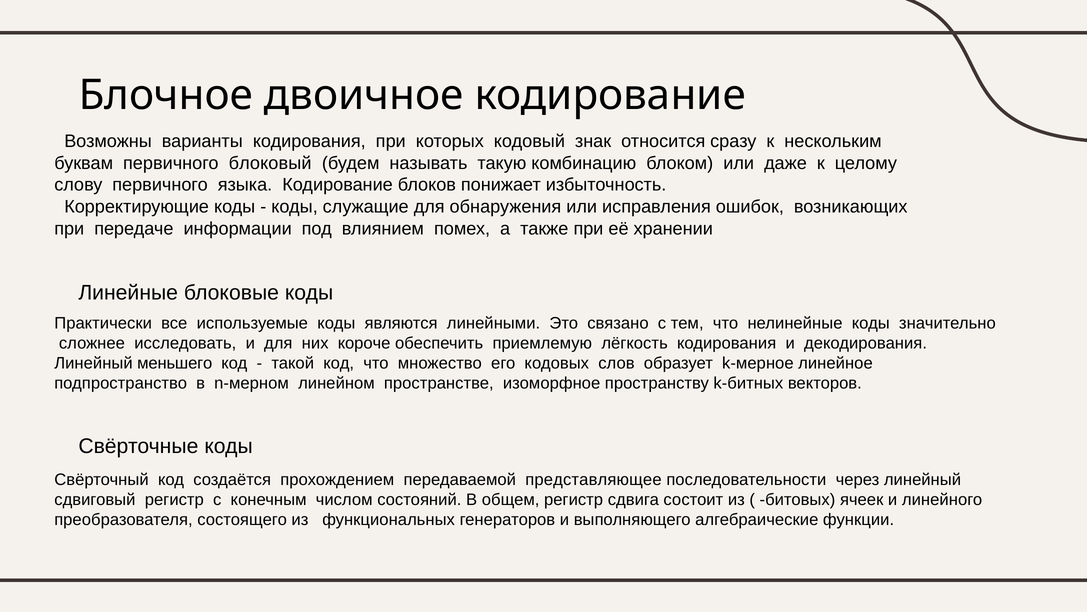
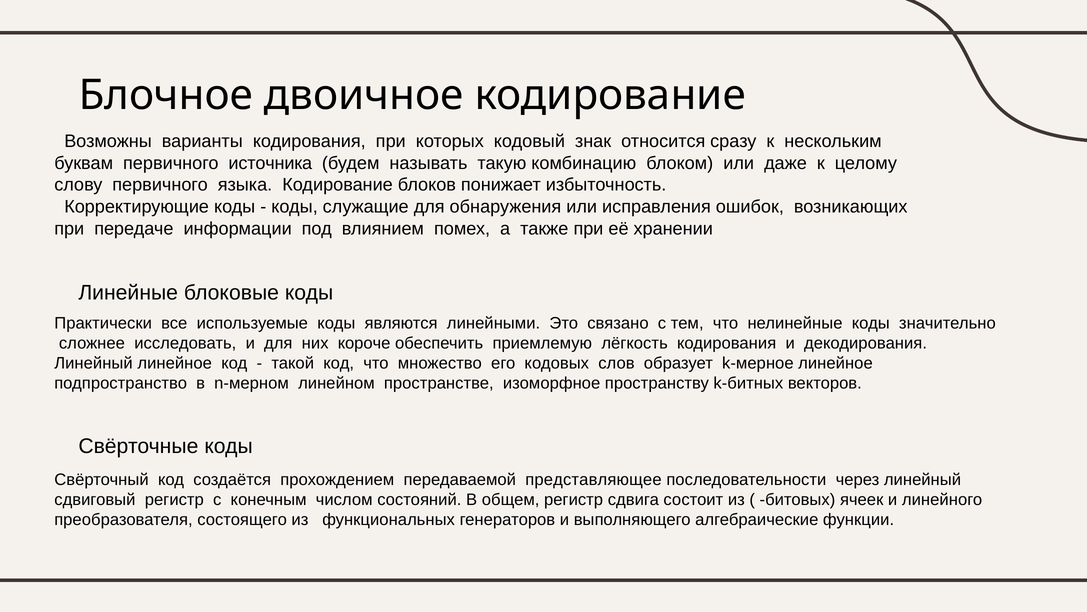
блоковый: блоковый -> источника
Линейный меньшего: меньшего -> линейное
